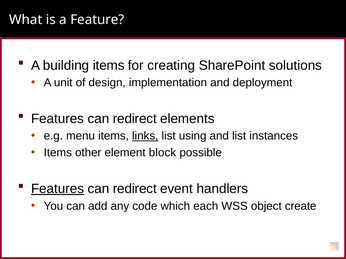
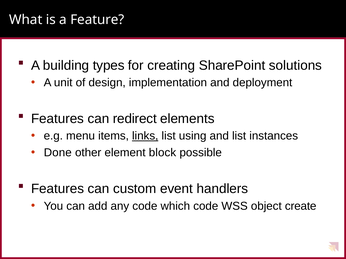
building items: items -> types
Items at (58, 153): Items -> Done
Features at (58, 189) underline: present -> none
redirect at (135, 189): redirect -> custom
which each: each -> code
